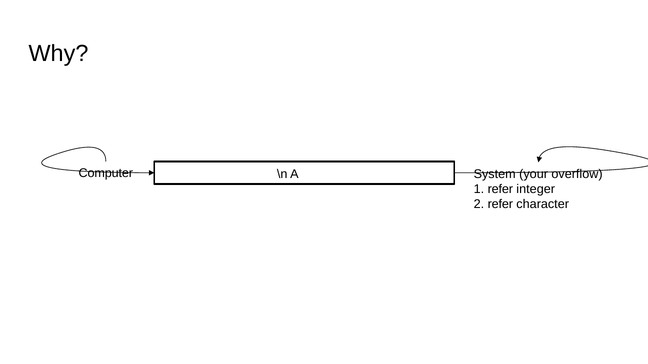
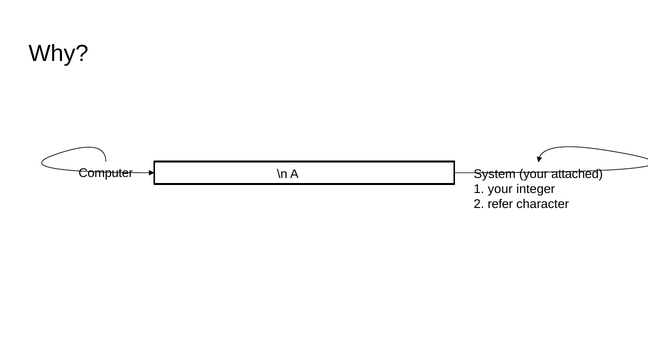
overflow: overflow -> attached
1 refer: refer -> your
